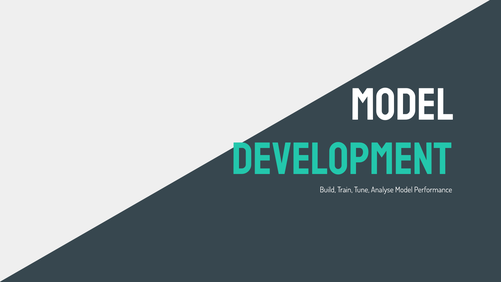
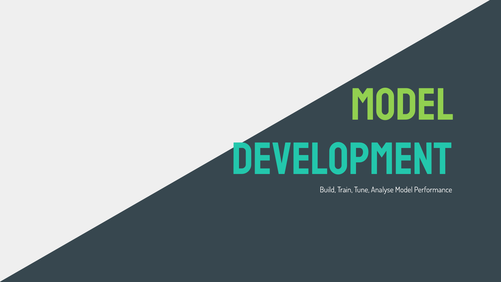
Model at (402, 105) colour: white -> light green
